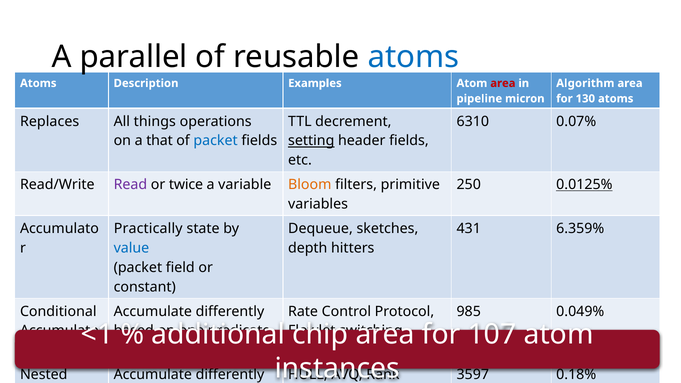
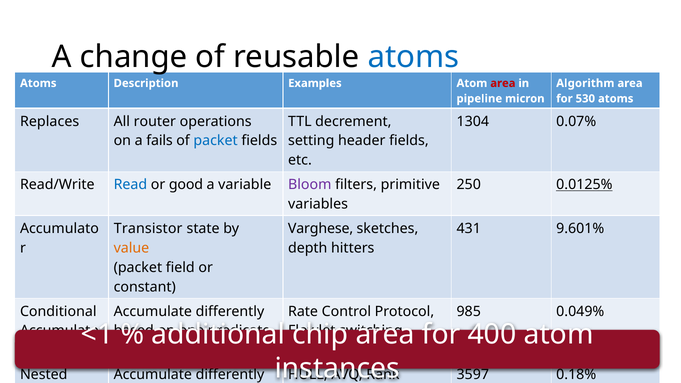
parallel: parallel -> change
130: 130 -> 530
things: things -> router
6310: 6310 -> 1304
that: that -> fails
setting underline: present -> none
Read colour: purple -> blue
twice: twice -> good
Bloom colour: orange -> purple
Practically: Practically -> Transistor
Dequeue: Dequeue -> Varghese
6.359%: 6.359% -> 9.601%
value colour: blue -> orange
107: 107 -> 400
